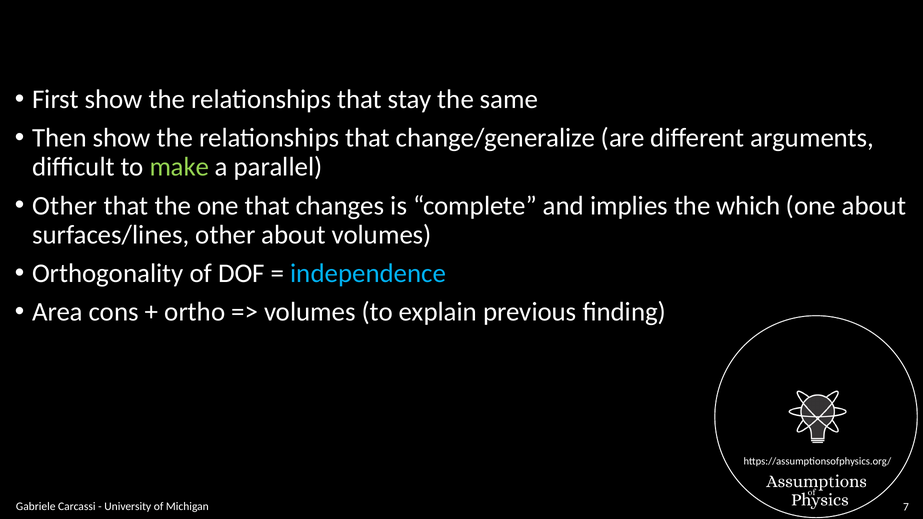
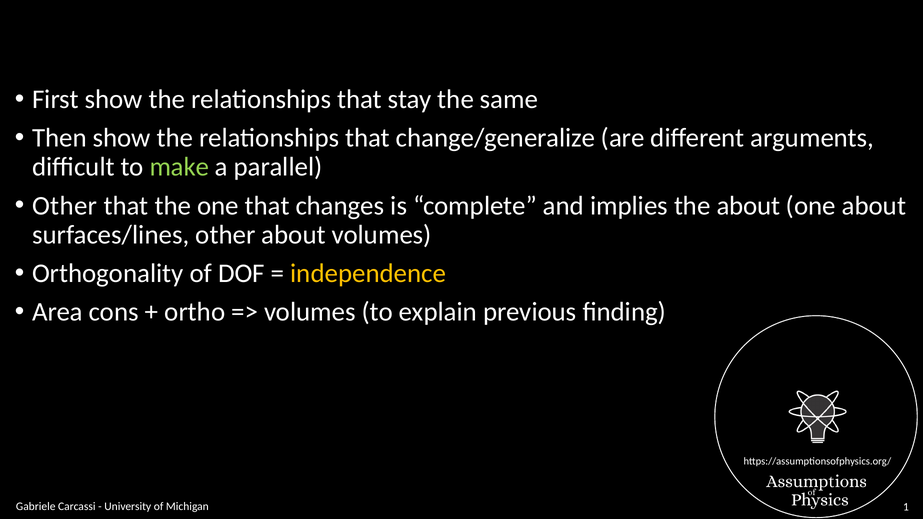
the which: which -> about
independence colour: light blue -> yellow
7: 7 -> 1
